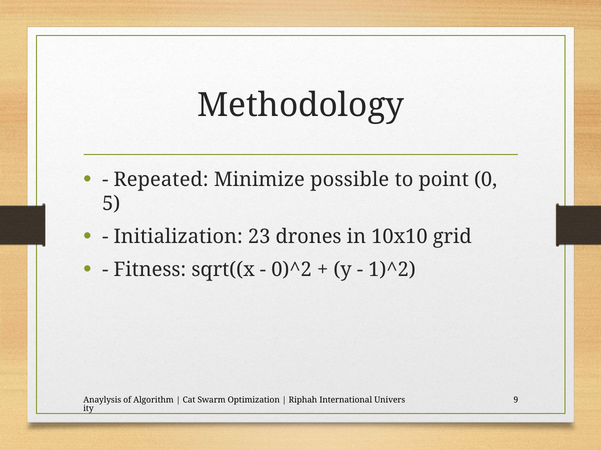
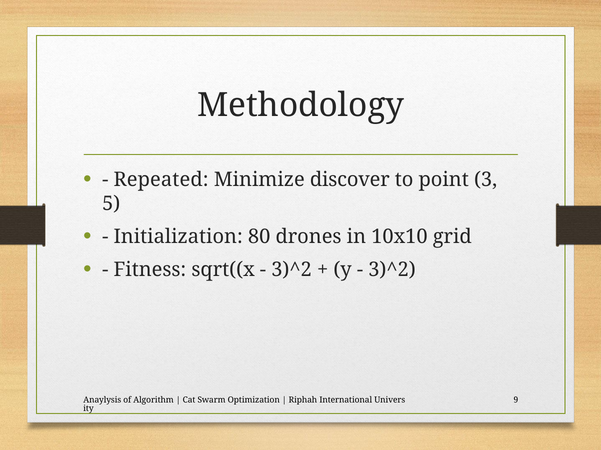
possible: possible -> discover
0: 0 -> 3
23: 23 -> 80
0)^2 at (292, 270): 0)^2 -> 3)^2
1)^2 at (392, 270): 1)^2 -> 3)^2
